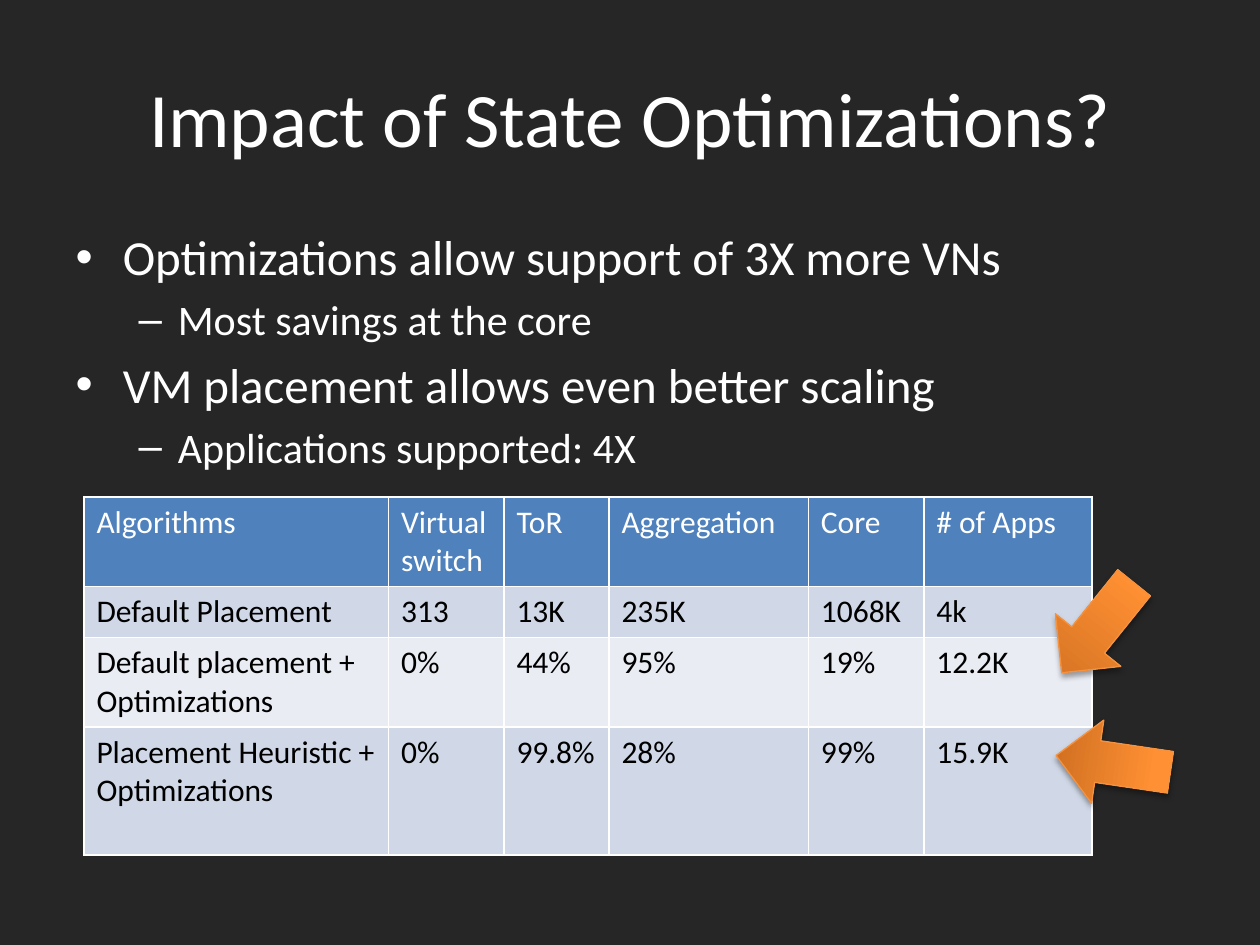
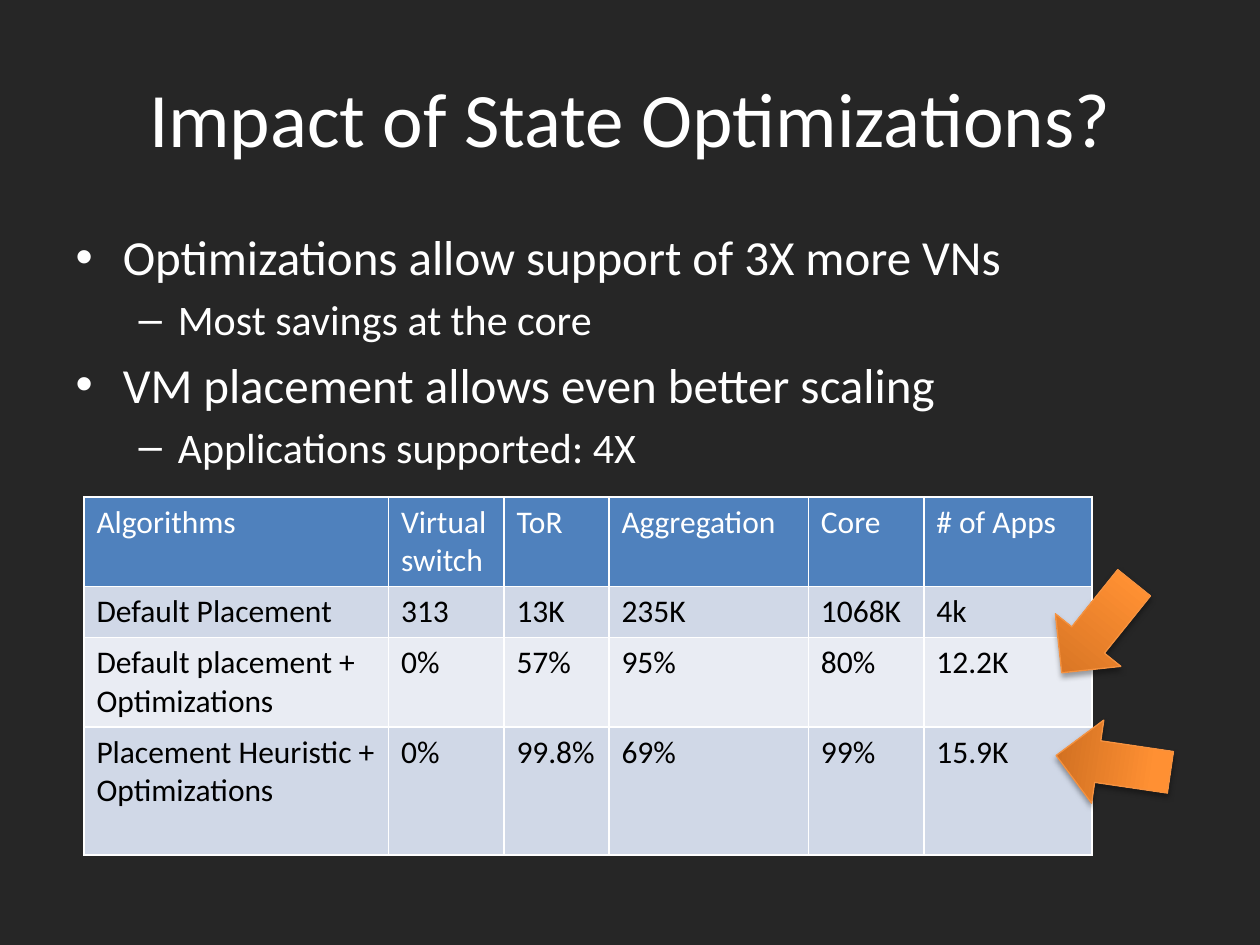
44%: 44% -> 57%
19%: 19% -> 80%
28%: 28% -> 69%
